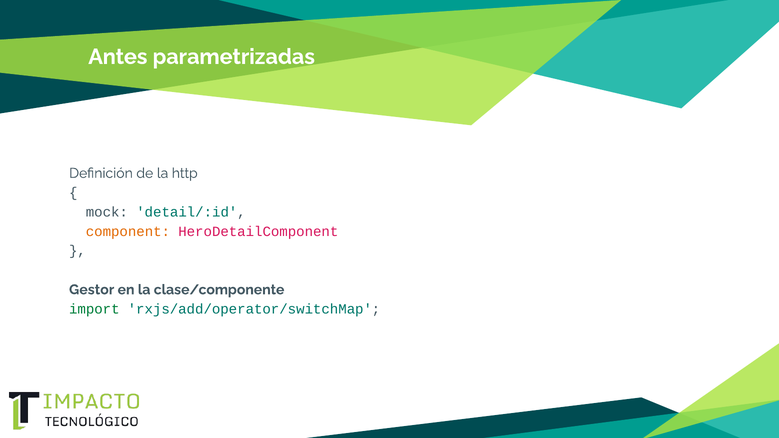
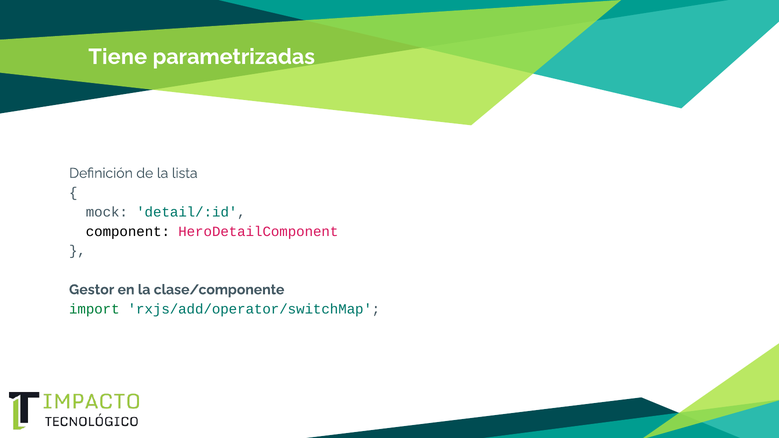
Antes: Antes -> Tiene
http: http -> lista
component colour: orange -> black
